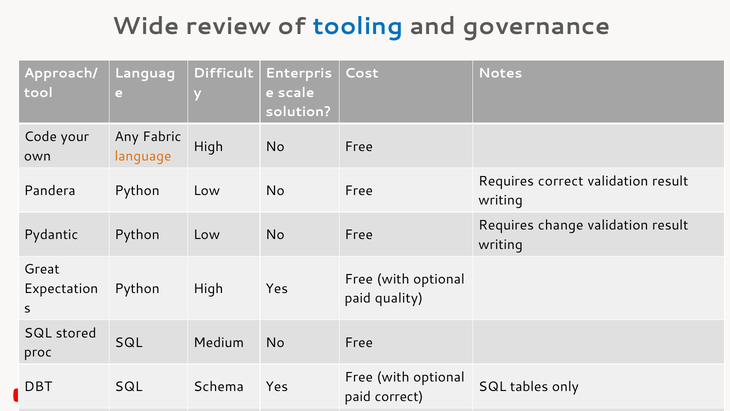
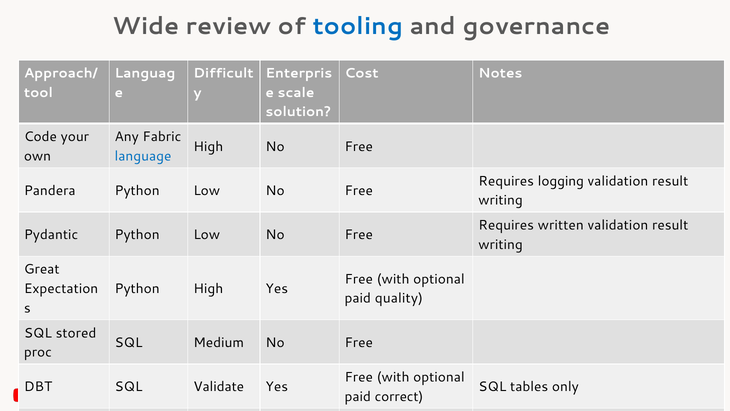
language colour: orange -> blue
Requires correct: correct -> logging
change: change -> written
Schema: Schema -> Validate
